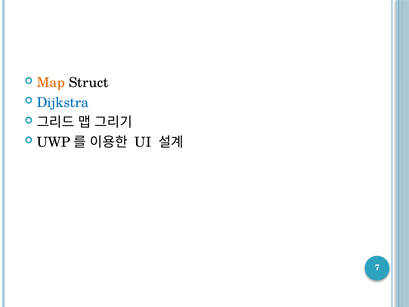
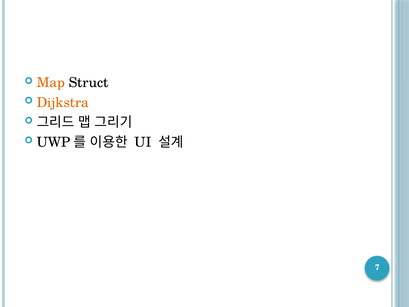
Dijkstra colour: blue -> orange
